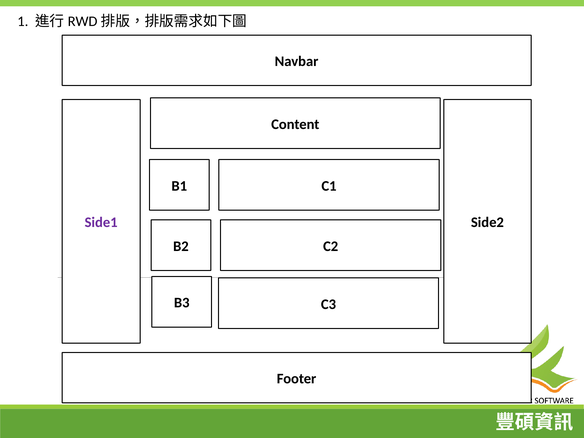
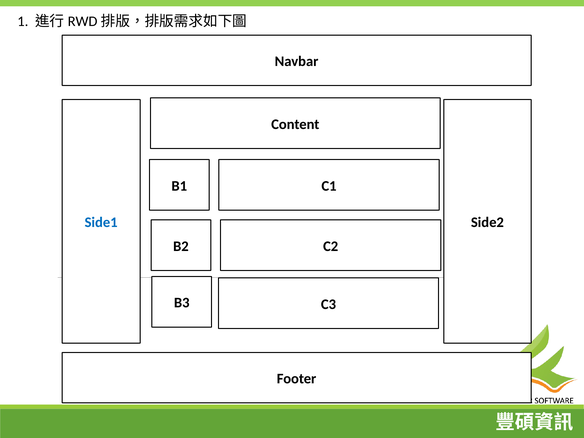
Side1 colour: purple -> blue
